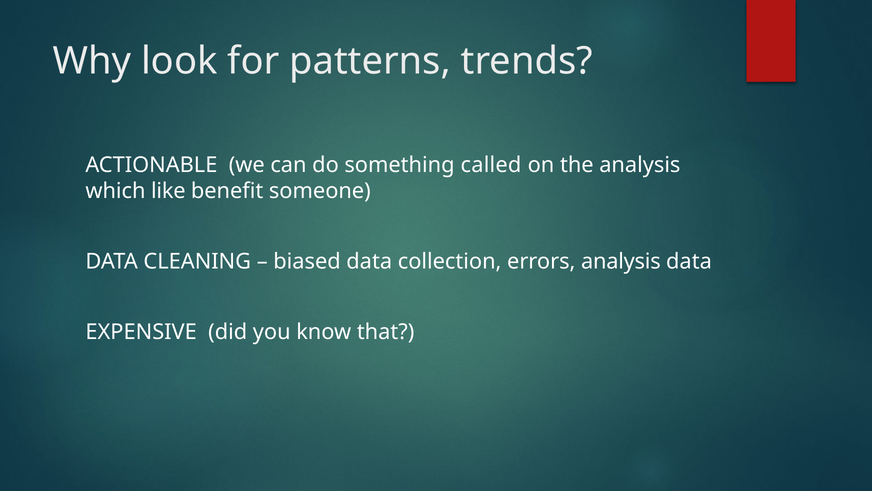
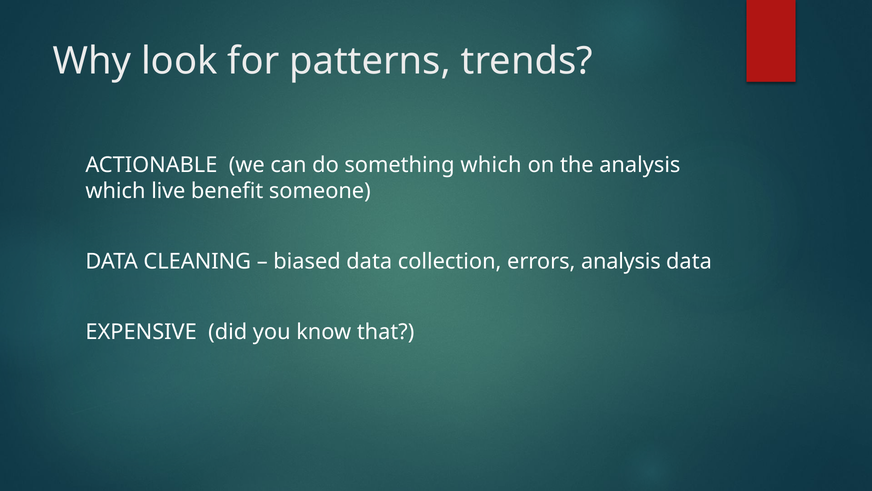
something called: called -> which
like: like -> live
